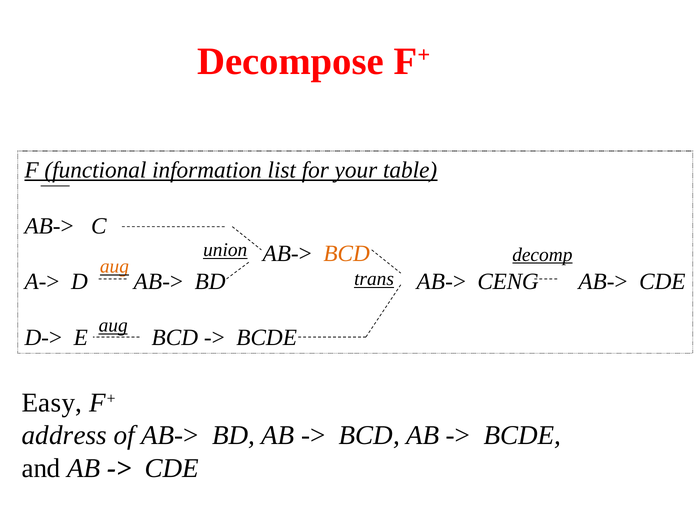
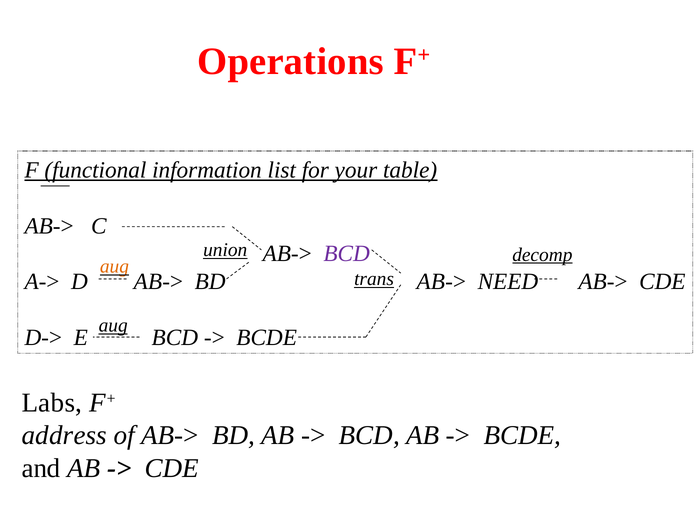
Decompose: Decompose -> Operations
BCD at (347, 254) colour: orange -> purple
CENG: CENG -> NEED
Easy: Easy -> Labs
